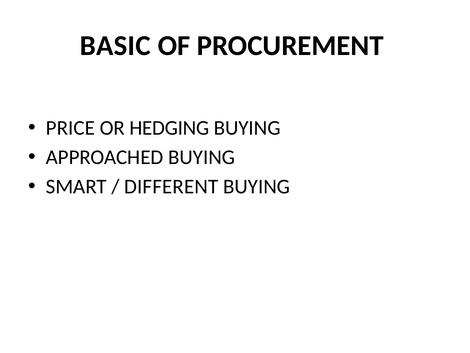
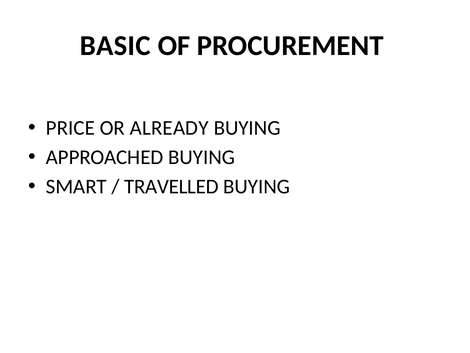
HEDGING: HEDGING -> ALREADY
DIFFERENT: DIFFERENT -> TRAVELLED
